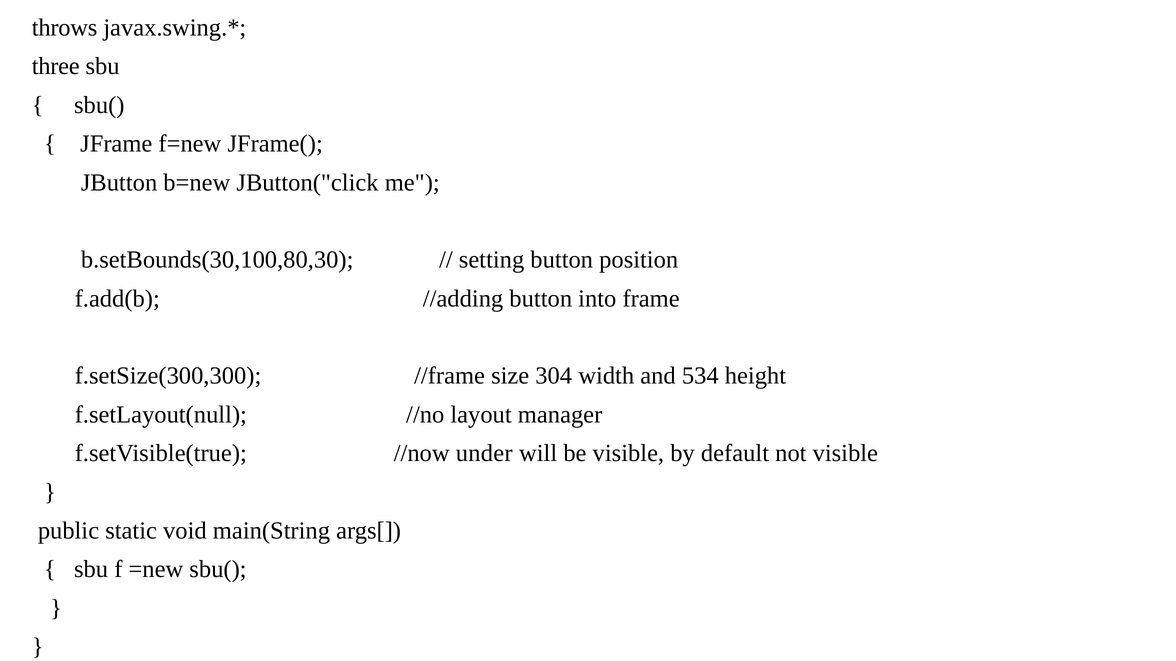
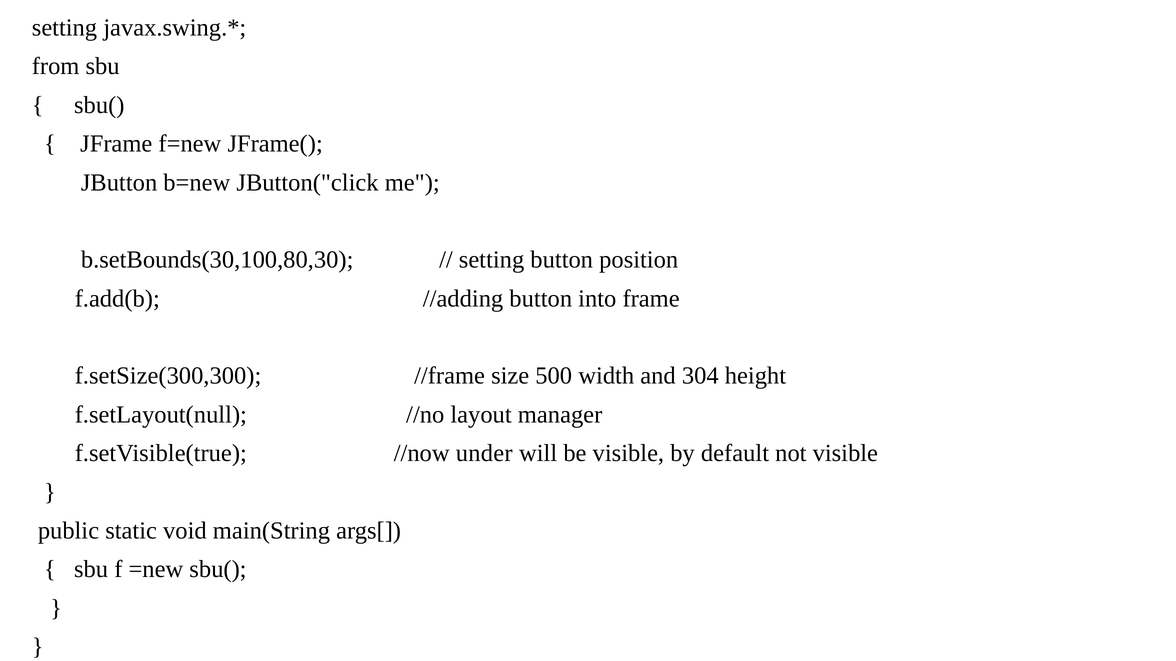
throws at (65, 28): throws -> setting
three: three -> from
304: 304 -> 500
534: 534 -> 304
